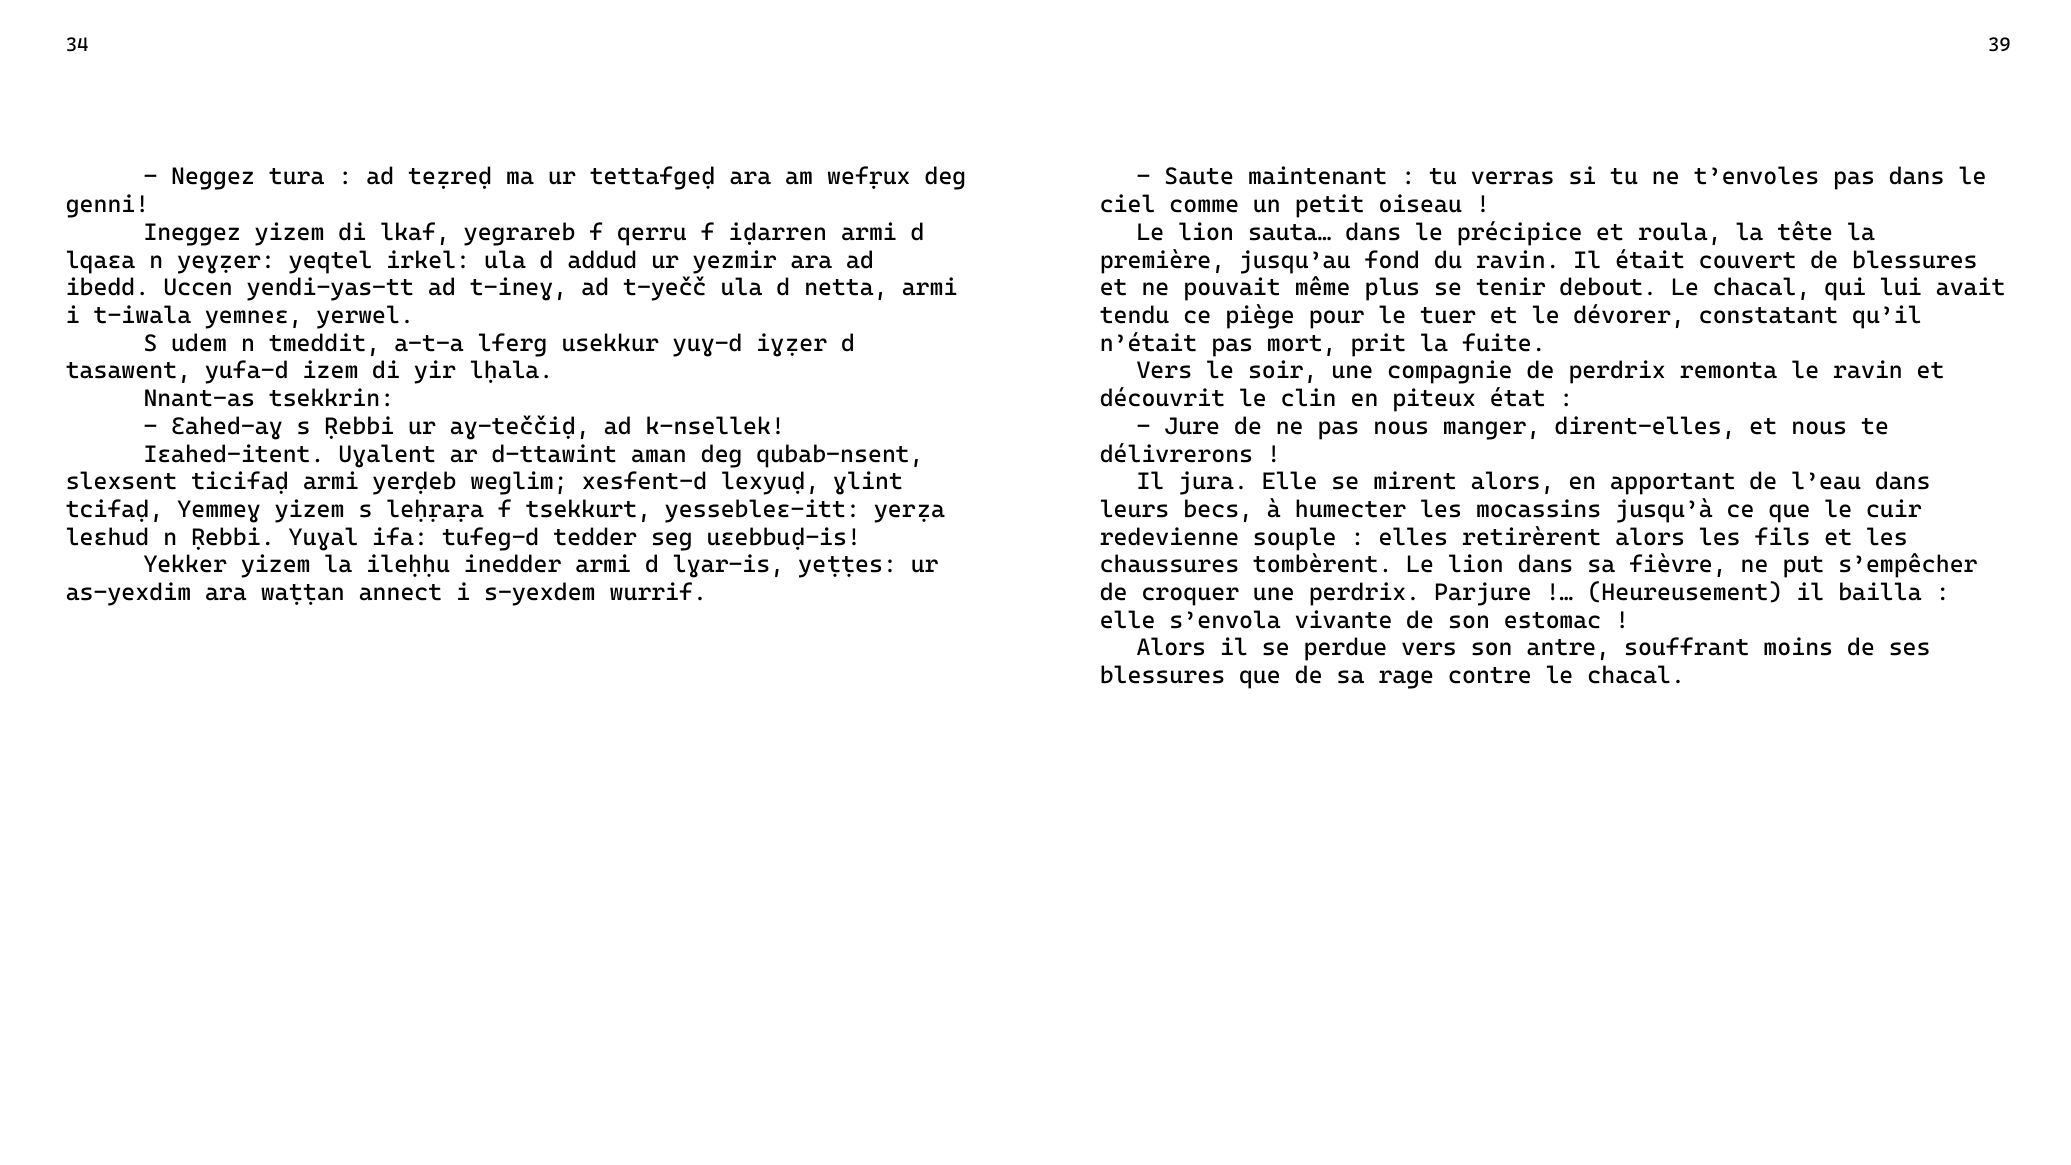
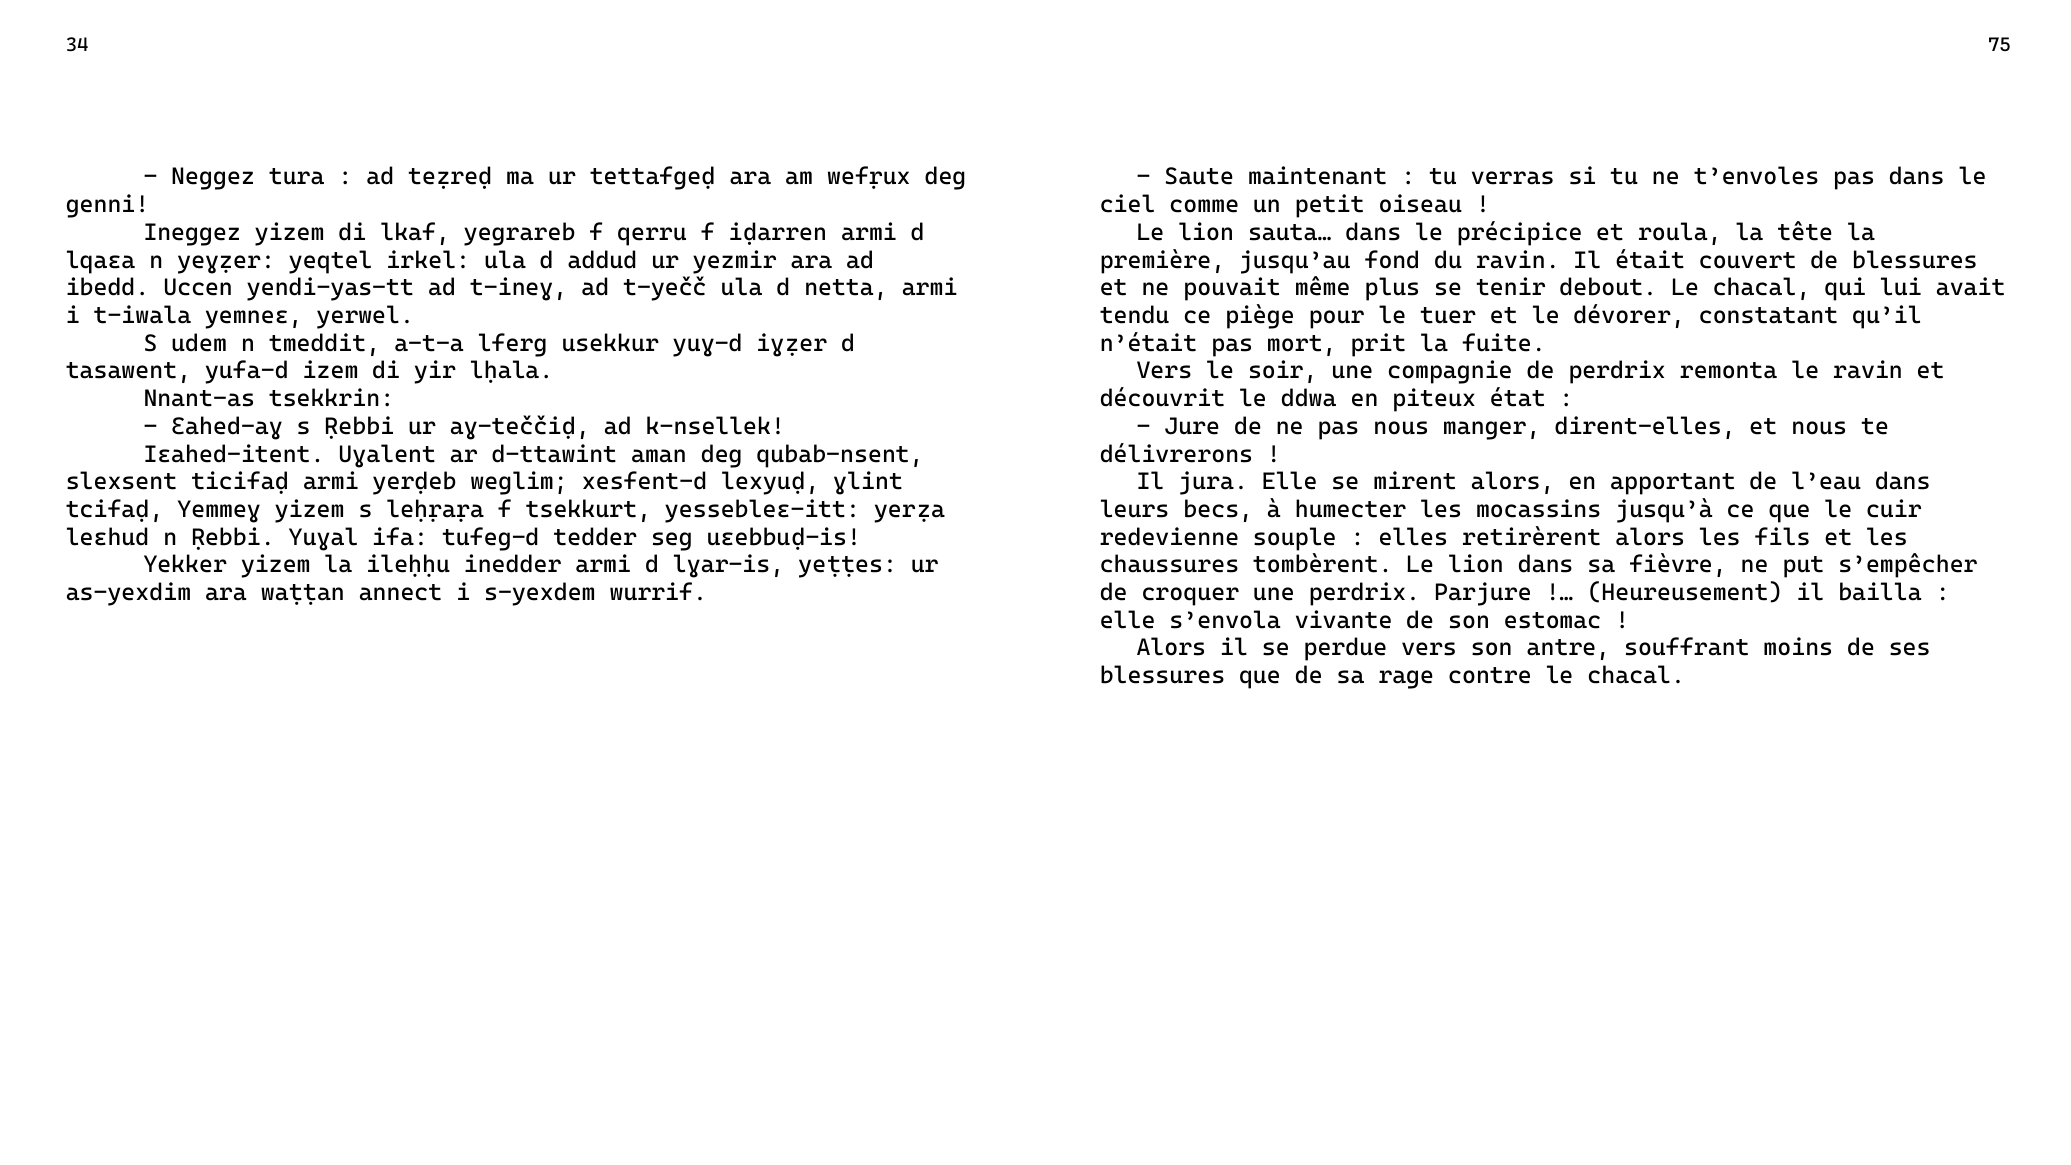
39: 39 -> 75
clin: clin -> ddwa
